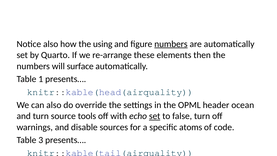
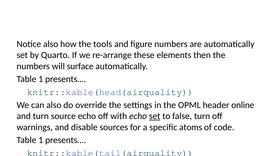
the using: using -> tools
numbers at (171, 44) underline: present -> none
header ocean: ocean -> online
source tools: tools -> echo
3 at (41, 140): 3 -> 1
